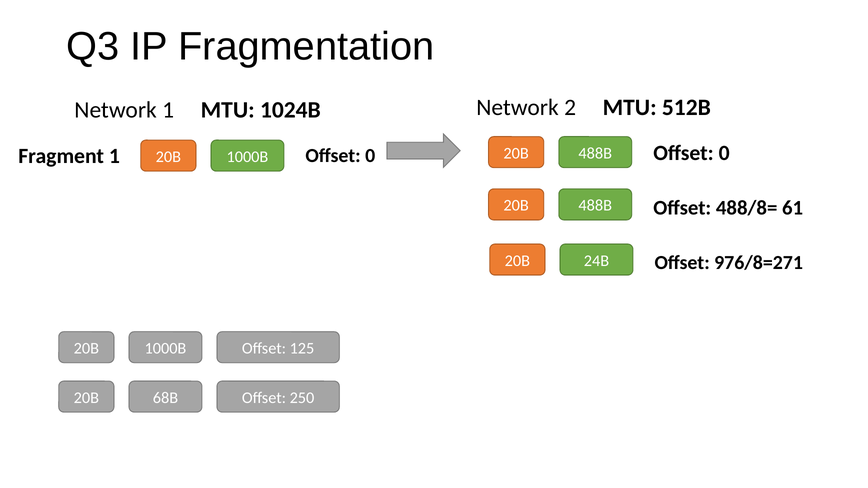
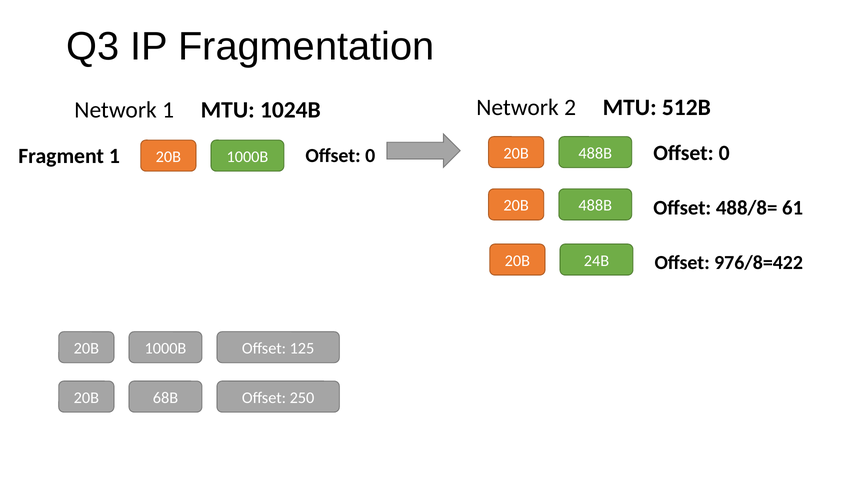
976/8=271: 976/8=271 -> 976/8=422
